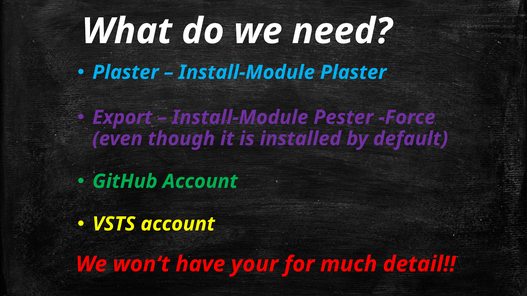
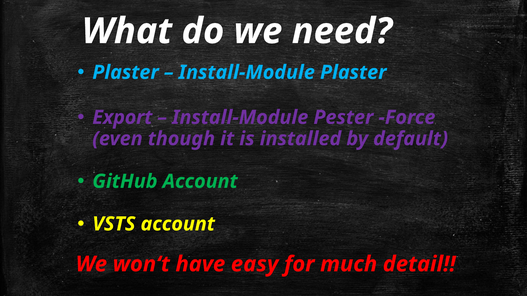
your: your -> easy
